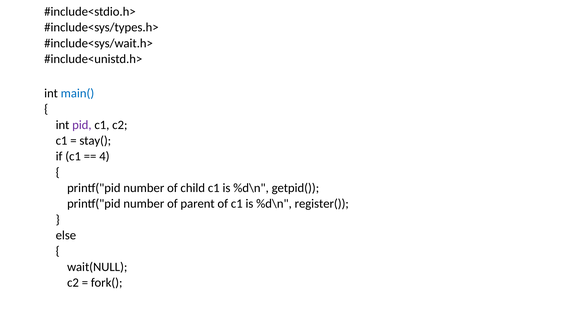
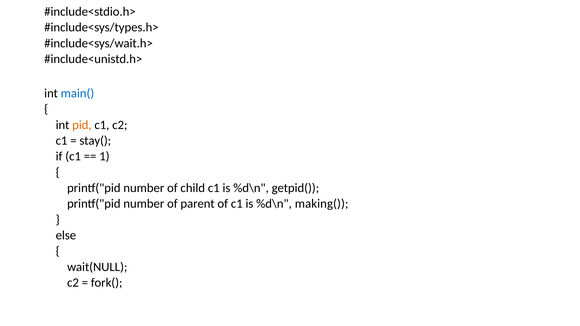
pid colour: purple -> orange
4: 4 -> 1
register(: register( -> making(
